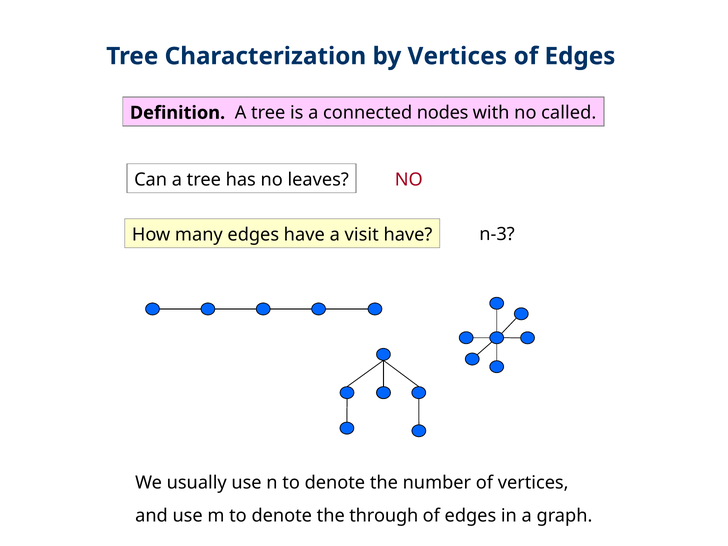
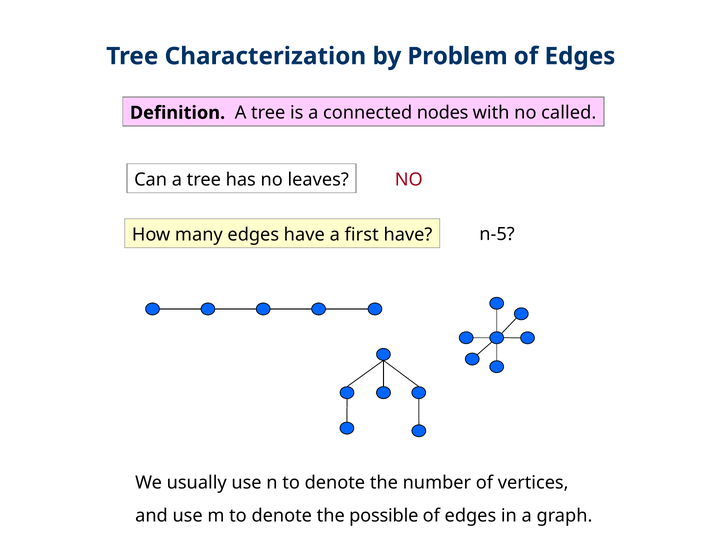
by Vertices: Vertices -> Problem
visit: visit -> first
n-3: n-3 -> n-5
through: through -> possible
